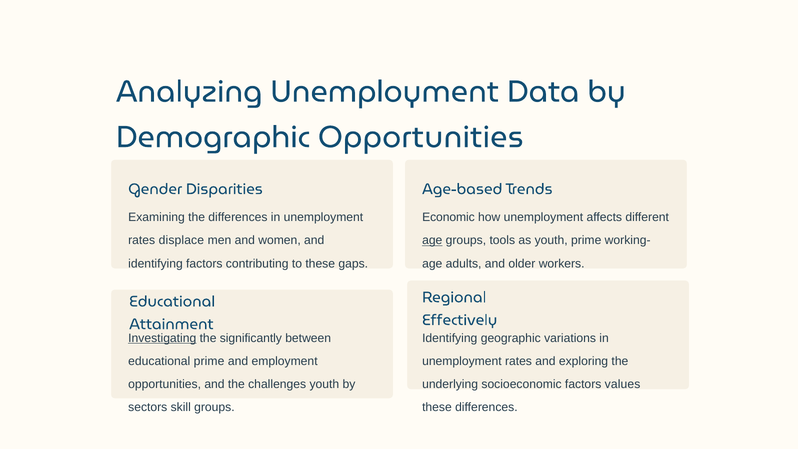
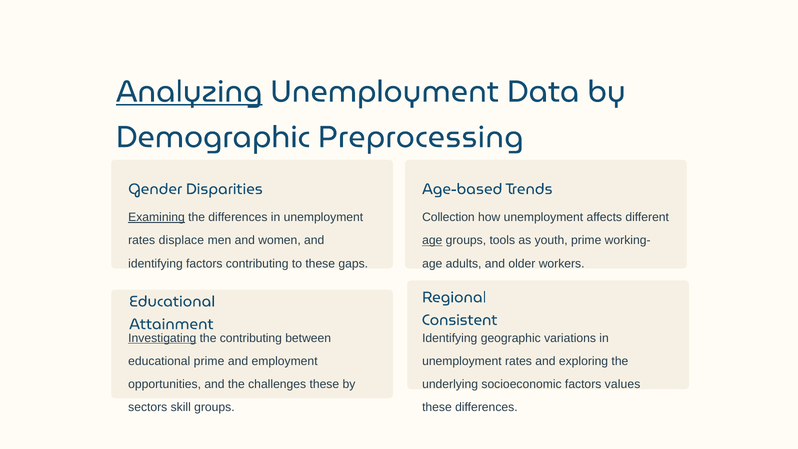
Analyzing underline: none -> present
Demographic Opportunities: Opportunities -> Preprocessing
Examining underline: none -> present
Economic: Economic -> Collection
Effectively: Effectively -> Consistent
the significantly: significantly -> contributing
challenges youth: youth -> these
